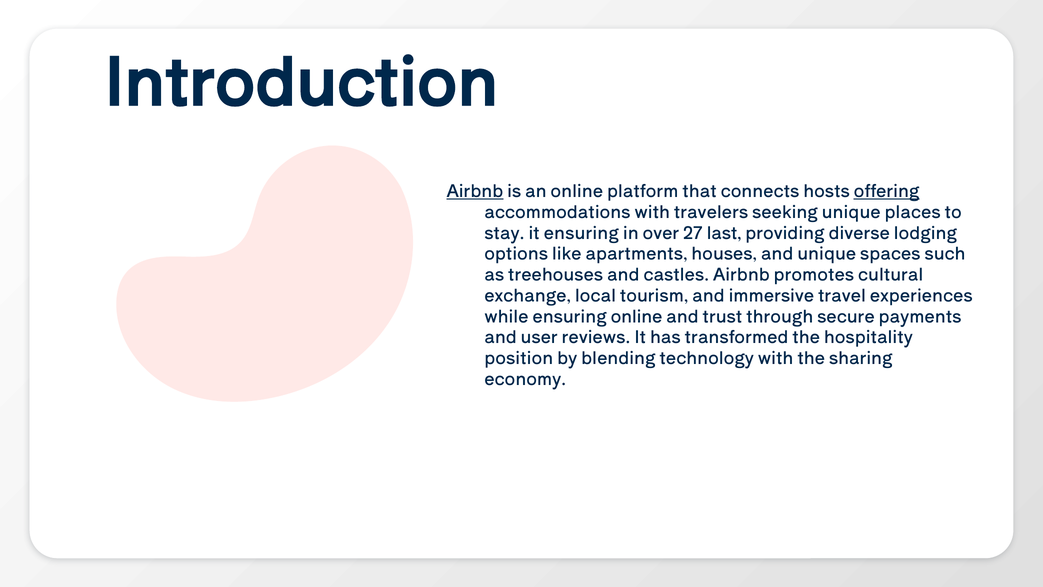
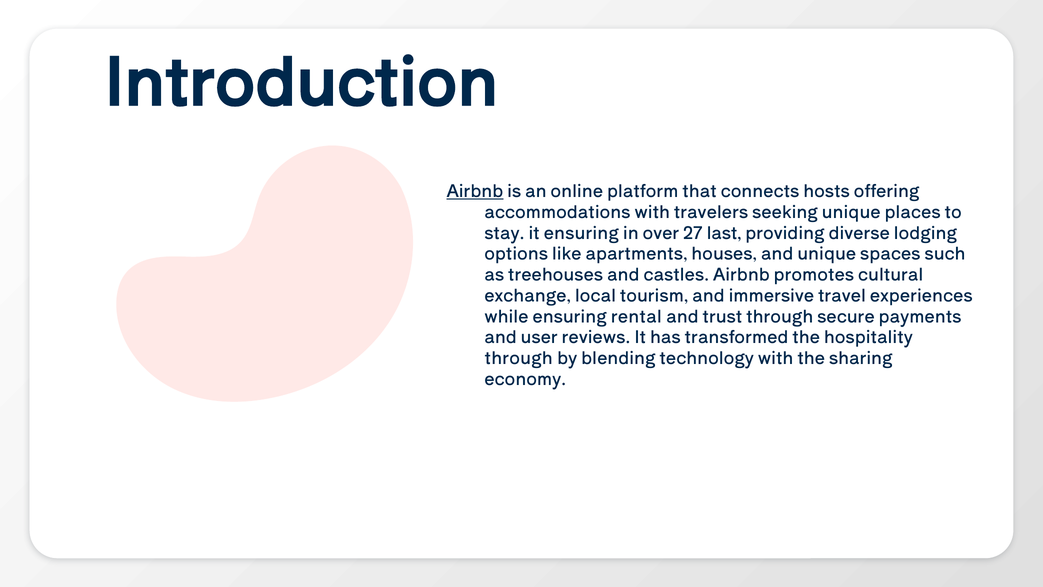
offering underline: present -> none
ensuring online: online -> rental
position at (519, 358): position -> through
